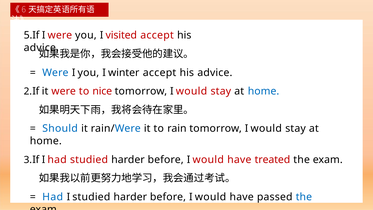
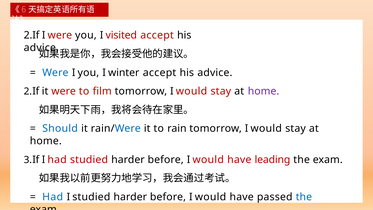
5.If at (32, 35): 5.If -> 2.If
nice: nice -> film
home at (264, 91) colour: blue -> purple
treated: treated -> leading
